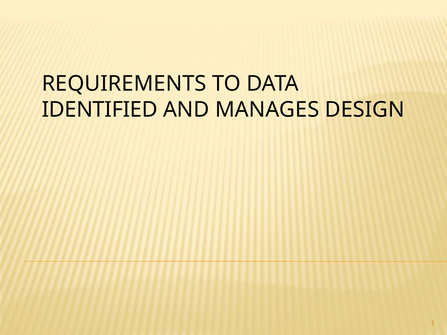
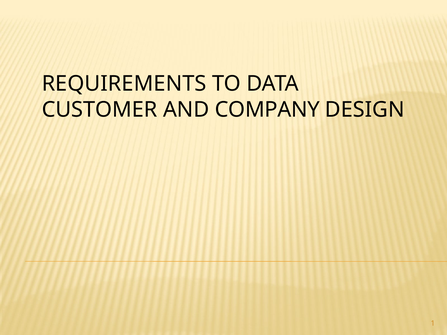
IDENTIFIED: IDENTIFIED -> CUSTOMER
MANAGES: MANAGES -> COMPANY
